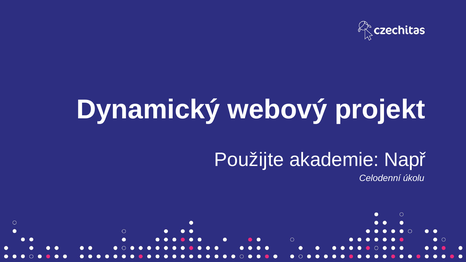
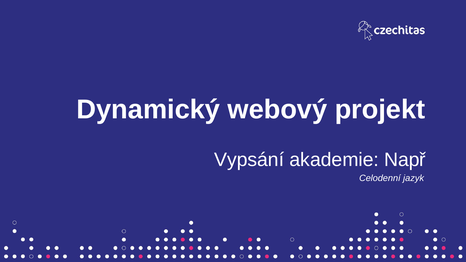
Použijte: Použijte -> Vypsání
úkolu: úkolu -> jazyk
